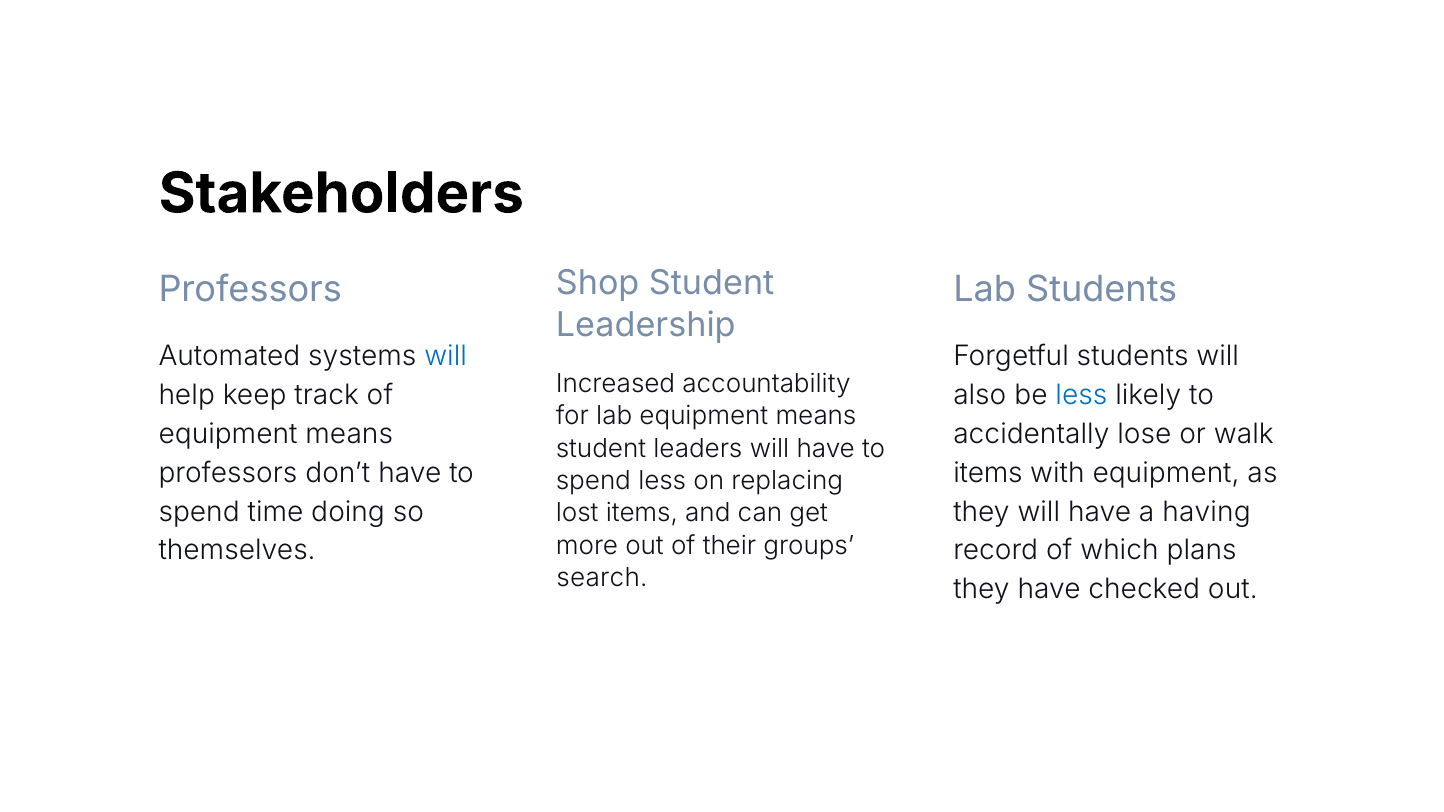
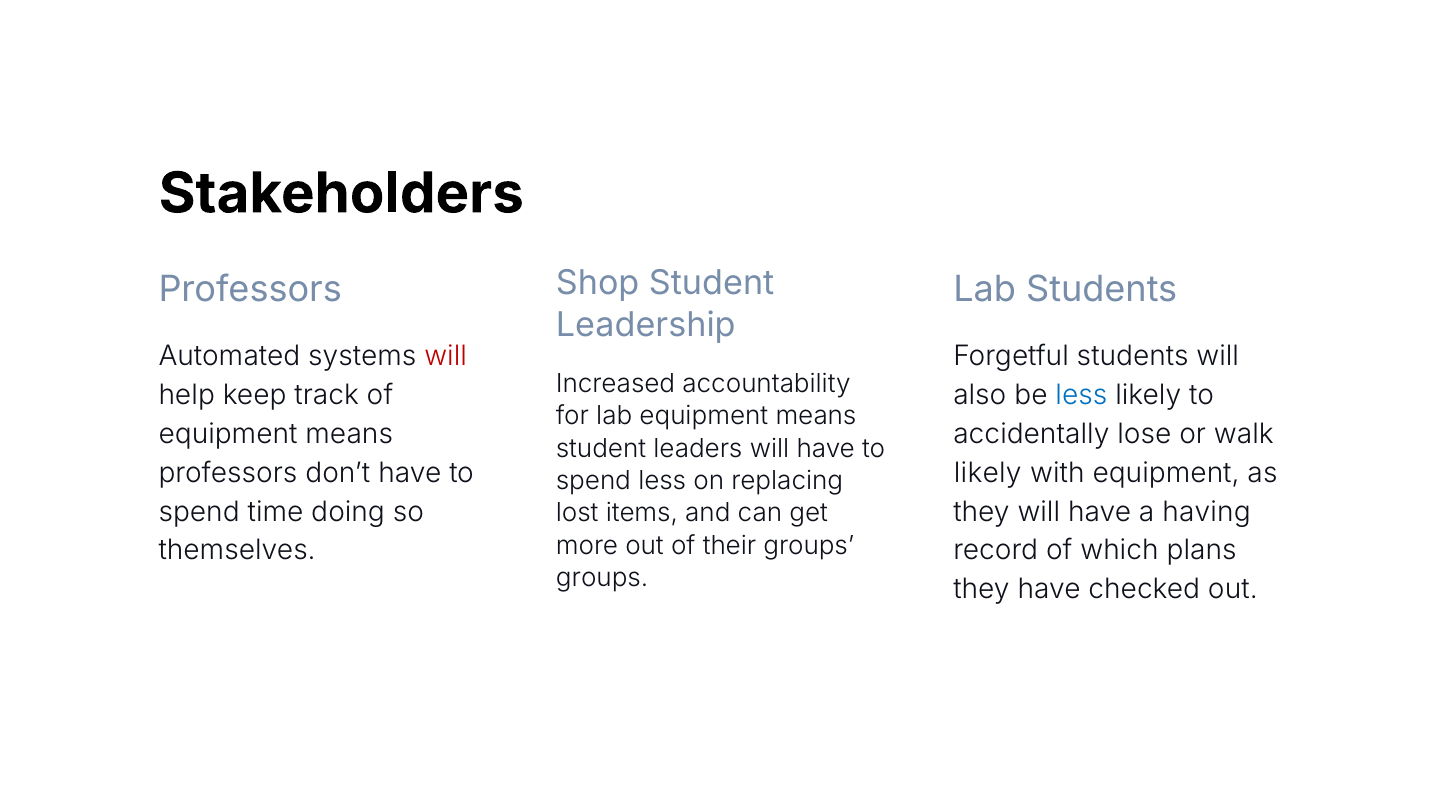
will at (446, 357) colour: blue -> red
items at (988, 473): items -> likely
search at (602, 578): search -> groups
